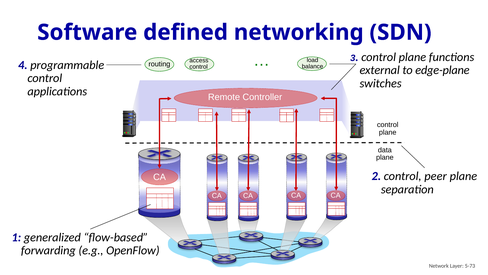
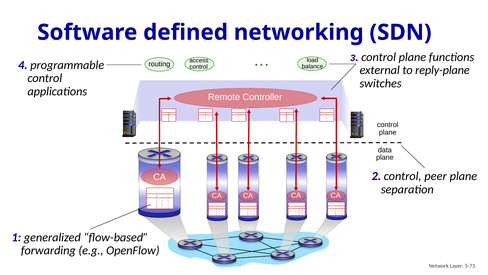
edge-plane: edge-plane -> reply-plane
